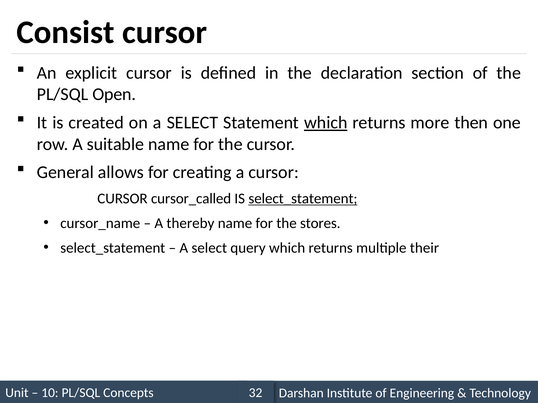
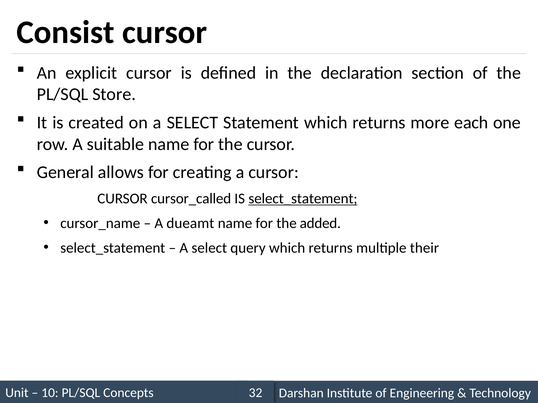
Open: Open -> Store
which at (326, 123) underline: present -> none
then: then -> each
thereby: thereby -> dueamt
stores: stores -> added
